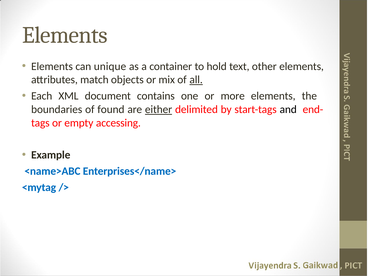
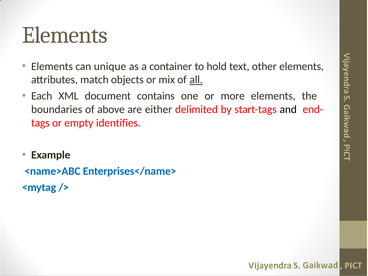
found: found -> above
either underline: present -> none
accessing: accessing -> identifies
